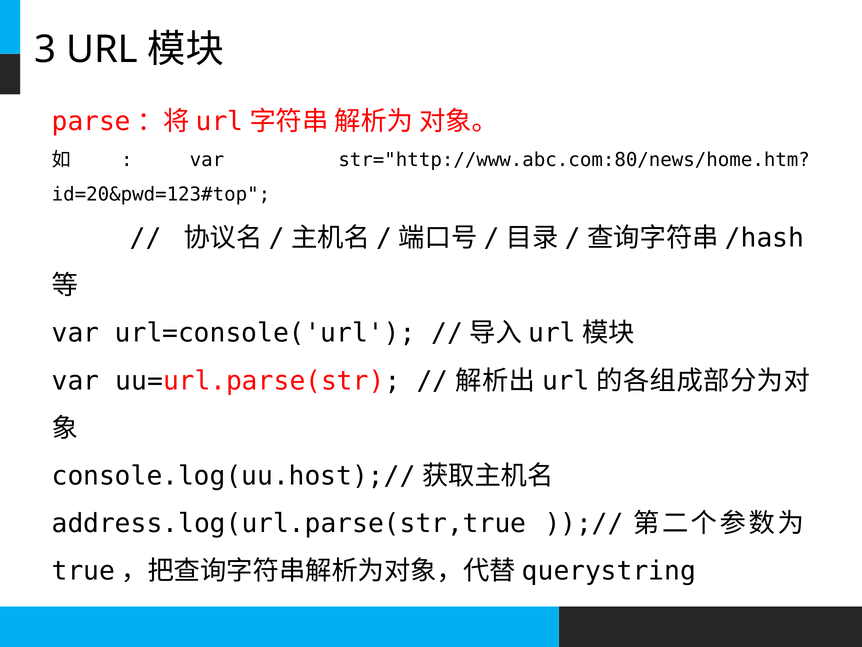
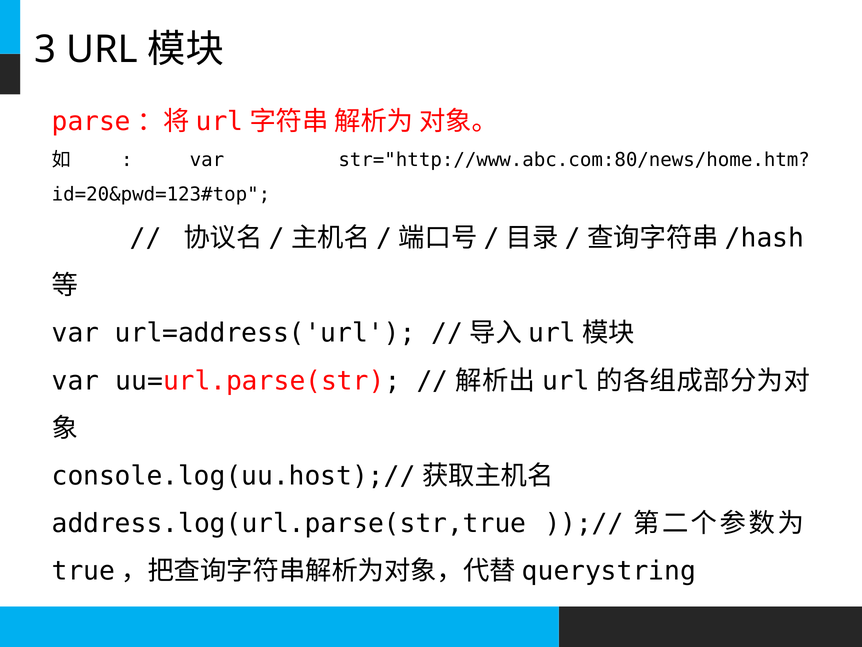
url=console('url: url=console('url -> url=address('url
